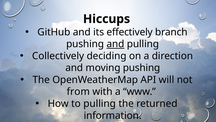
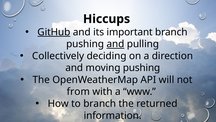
GitHub underline: none -> present
effectively: effectively -> important
to pulling: pulling -> branch
